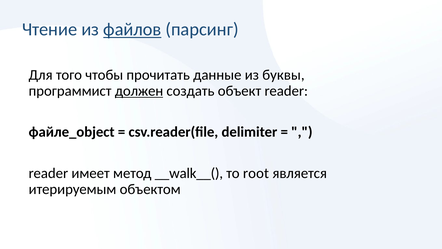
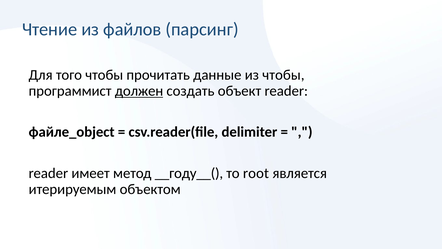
файлов underline: present -> none
из буквы: буквы -> чтобы
__walk__(: __walk__( -> __году__(
